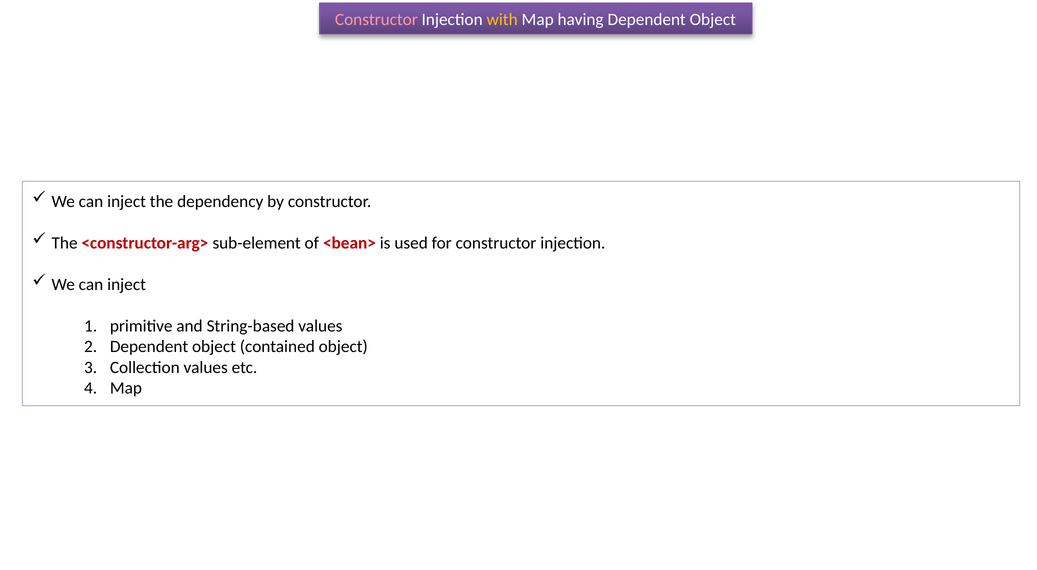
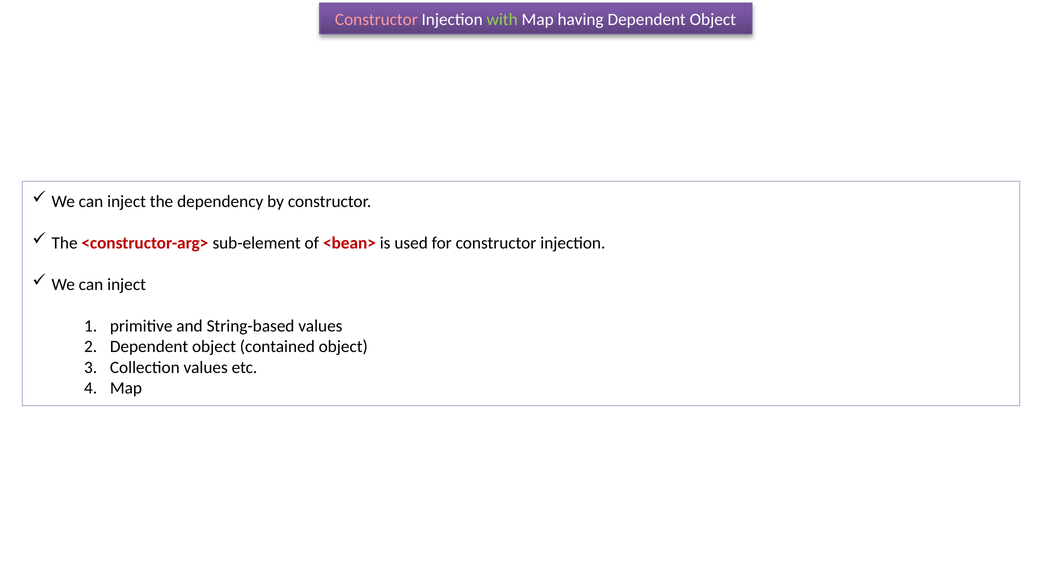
with colour: yellow -> light green
